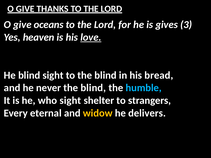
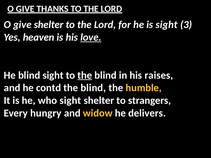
give oceans: oceans -> shelter
is gives: gives -> sight
the at (85, 75) underline: none -> present
bread: bread -> raises
never: never -> contd
humble colour: light blue -> yellow
eternal: eternal -> hungry
